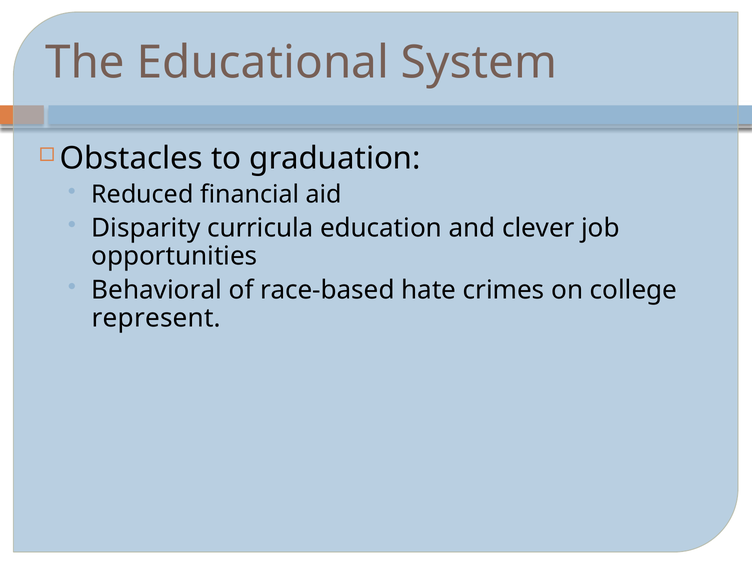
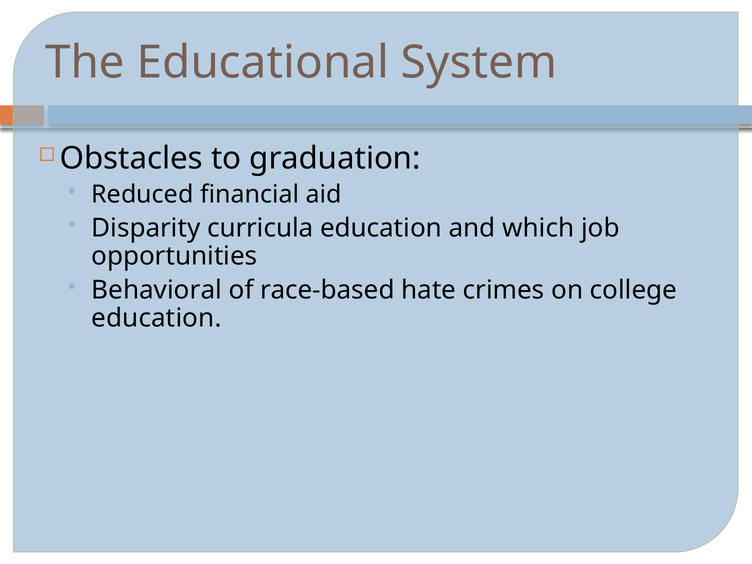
clever: clever -> which
represent at (156, 318): represent -> education
